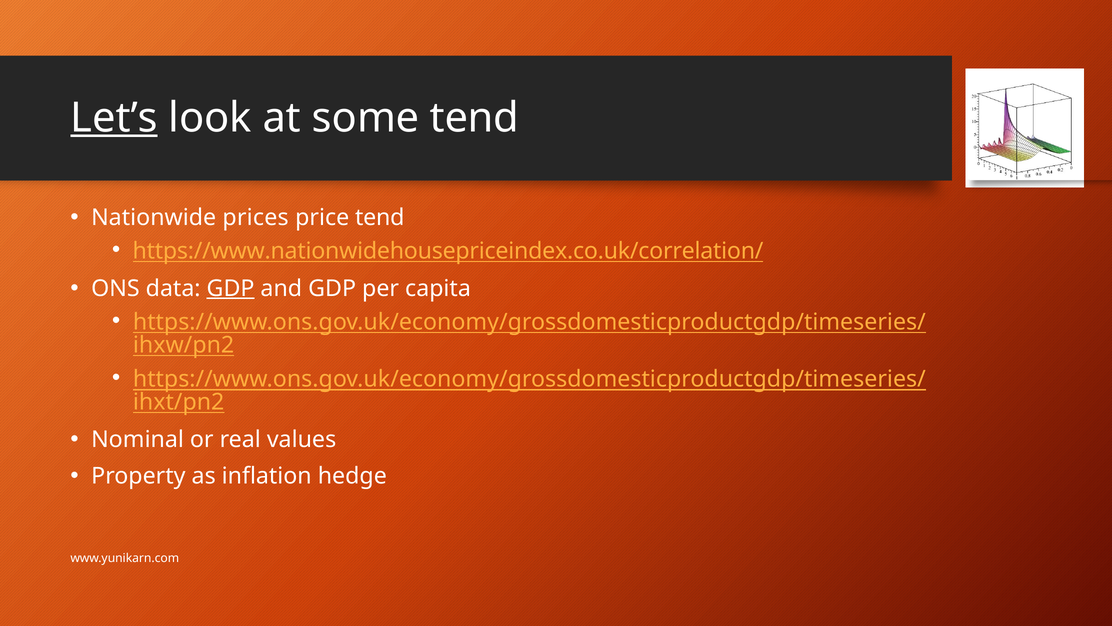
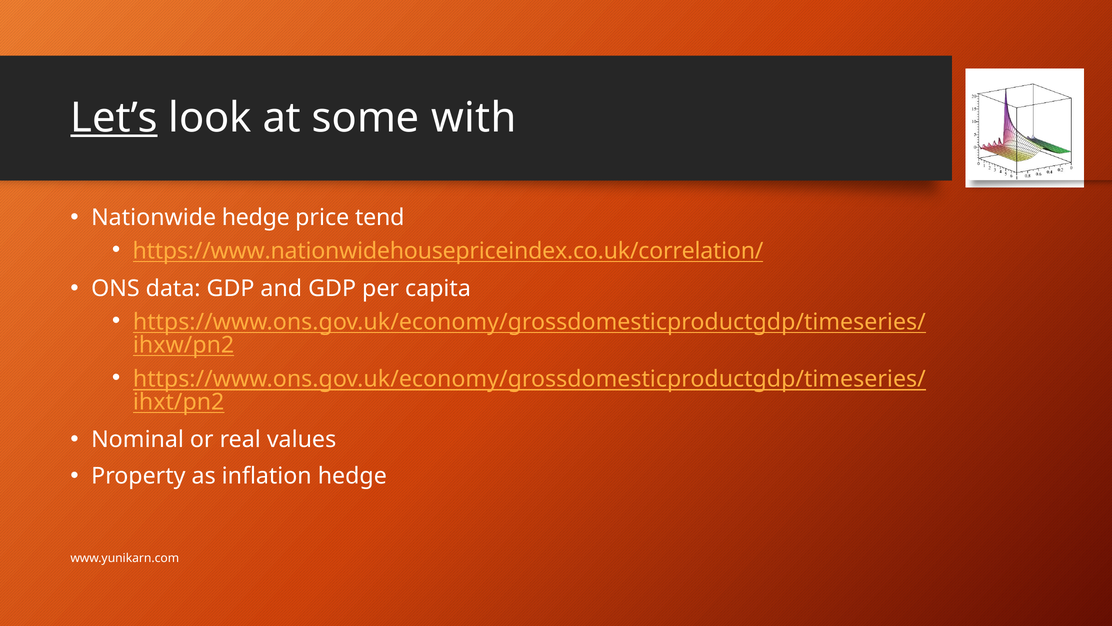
some tend: tend -> with
Nationwide prices: prices -> hedge
GDP at (231, 288) underline: present -> none
